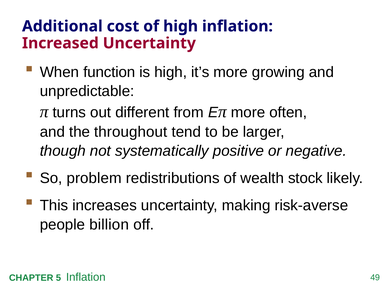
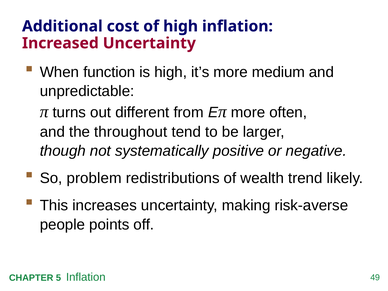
growing: growing -> medium
stock: stock -> trend
billion: billion -> points
